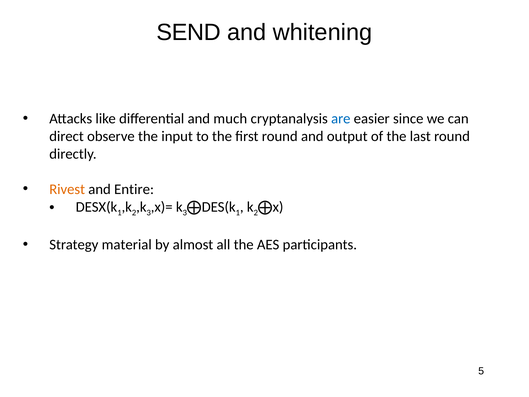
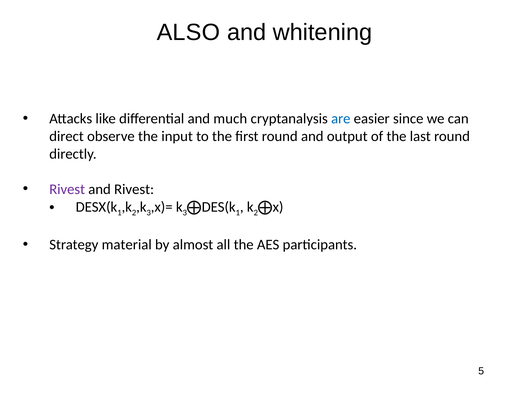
SEND: SEND -> ALSO
Rivest at (67, 189) colour: orange -> purple
and Entire: Entire -> Rivest
